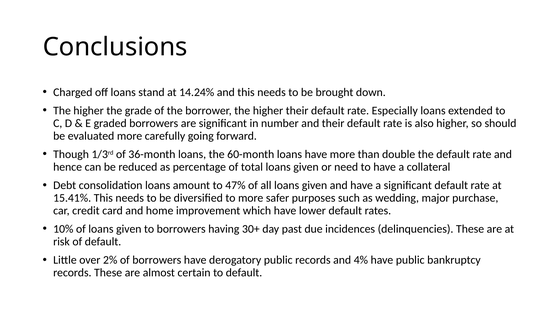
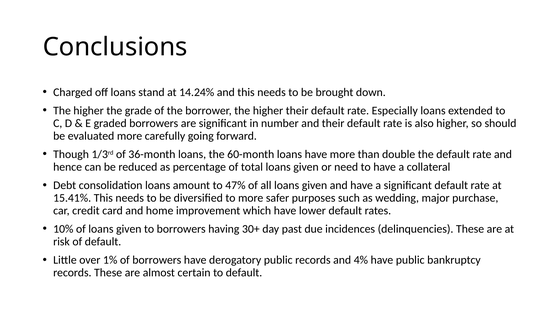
2%: 2% -> 1%
